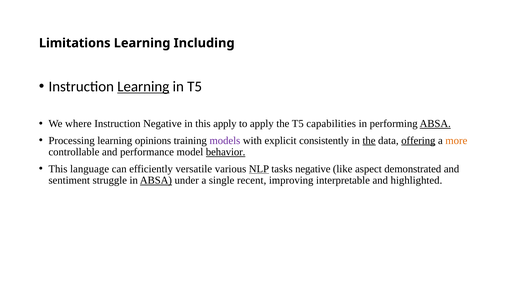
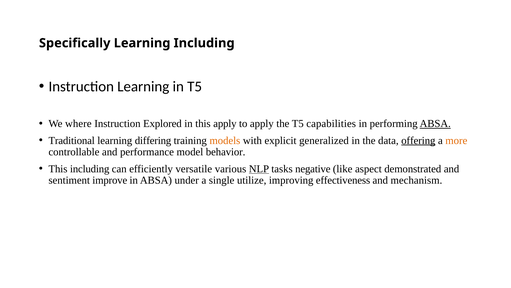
Limitations: Limitations -> Specifically
Learning at (143, 86) underline: present -> none
Instruction Negative: Negative -> Explored
Processing: Processing -> Traditional
opinions: opinions -> differing
models colour: purple -> orange
consistently: consistently -> generalized
the at (369, 140) underline: present -> none
behavior underline: present -> none
This language: language -> including
struggle: struggle -> improve
ABSA at (156, 180) underline: present -> none
recent: recent -> utilize
interpretable: interpretable -> effectiveness
highlighted: highlighted -> mechanism
